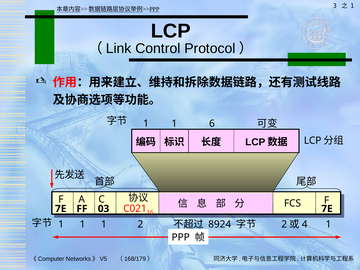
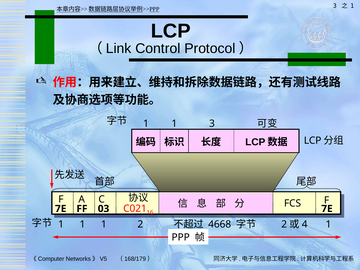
1 6: 6 -> 3
8924: 8924 -> 4668
